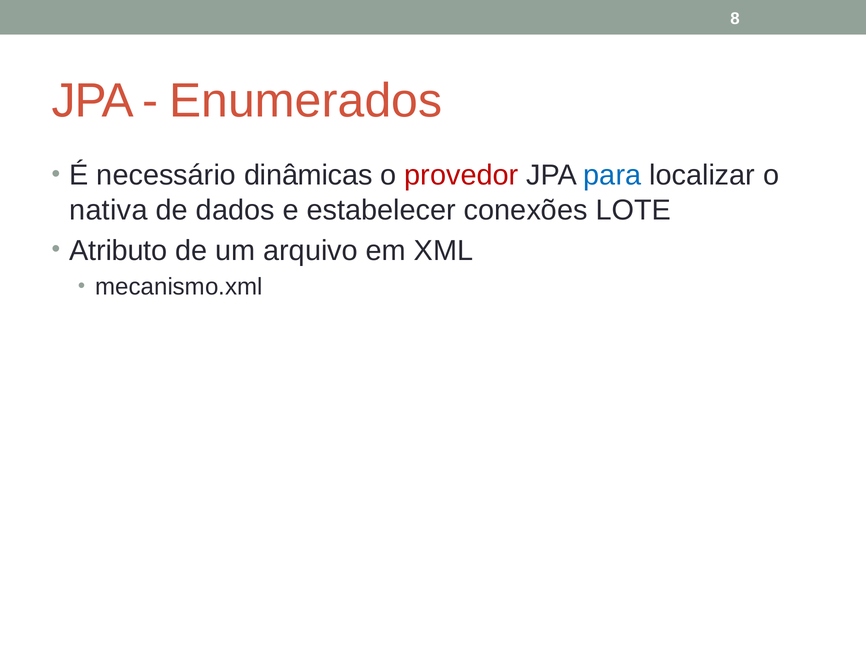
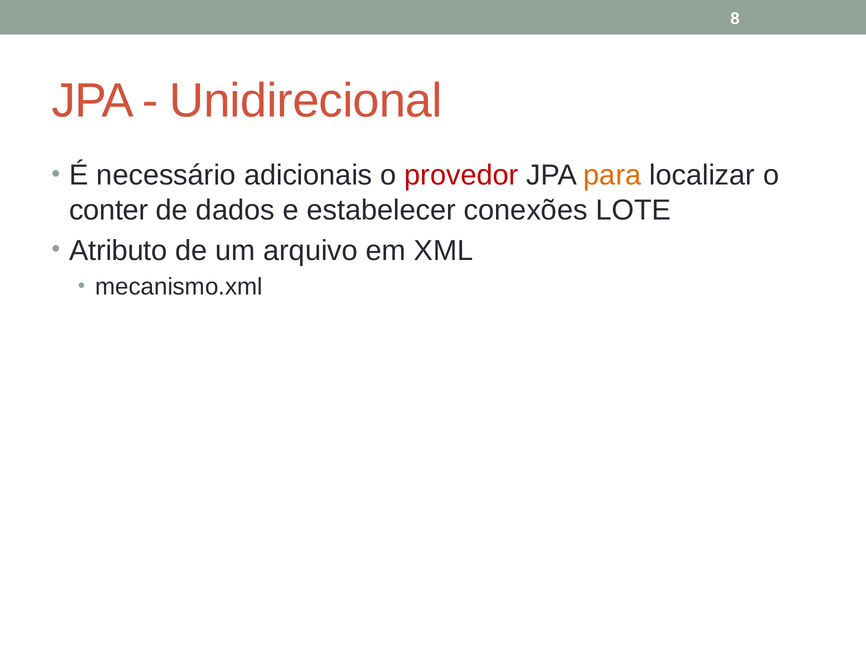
Enumerados: Enumerados -> Unidirecional
dinâmicas: dinâmicas -> adicionais
para colour: blue -> orange
nativa: nativa -> conter
